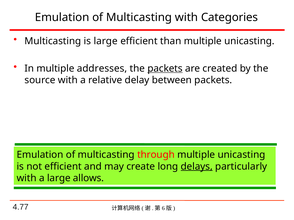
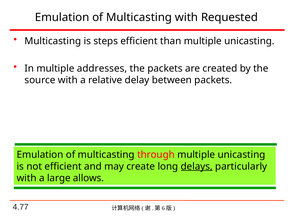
Categories: Categories -> Requested
is large: large -> steps
packets at (165, 69) underline: present -> none
